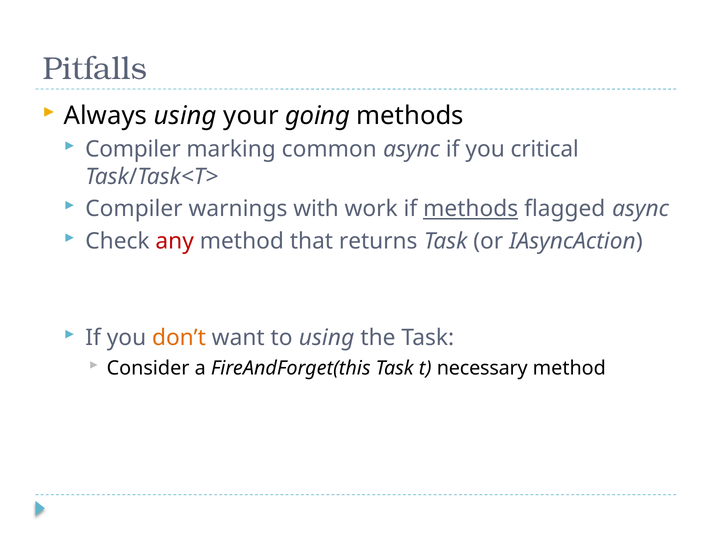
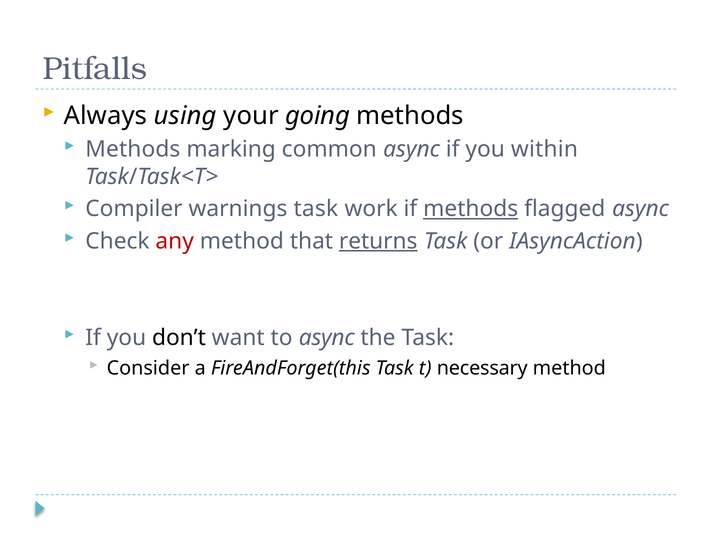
Compiler at (133, 149): Compiler -> Methods
critical: critical -> within
warnings with: with -> task
returns underline: none -> present
don’t colour: orange -> black
to using: using -> async
